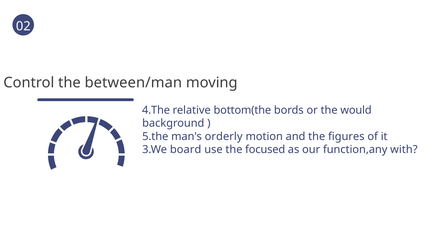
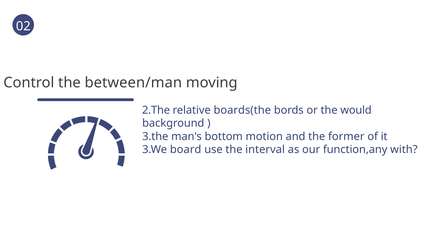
4.The: 4.The -> 2.The
bottom(the: bottom(the -> boards(the
5.the: 5.the -> 3.the
orderly: orderly -> bottom
figures: figures -> former
focused: focused -> interval
